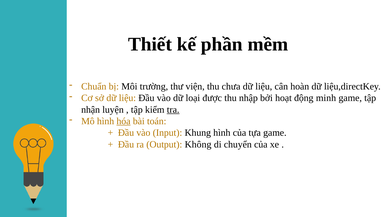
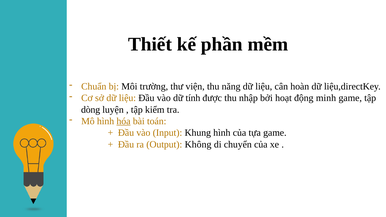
chưa: chưa -> năng
loại: loại -> tính
nhận: nhận -> dòng
tra underline: present -> none
